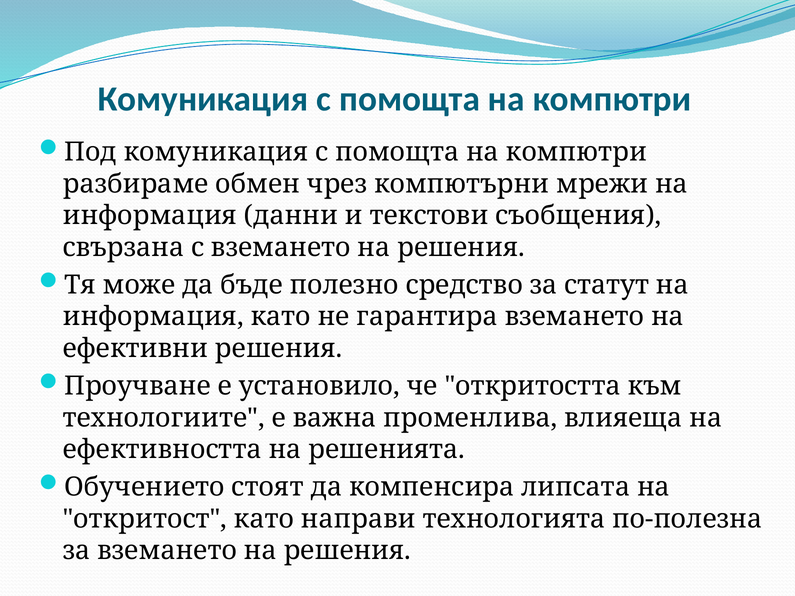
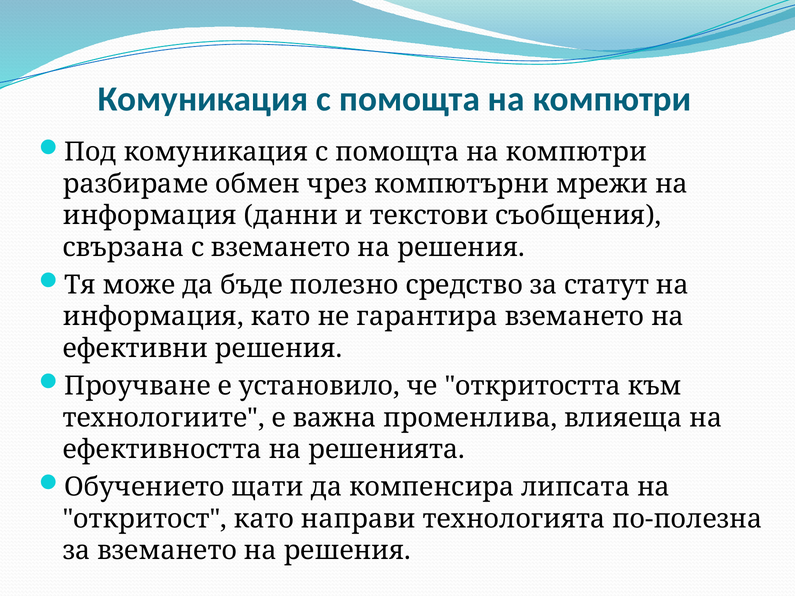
стоят: стоят -> щати
